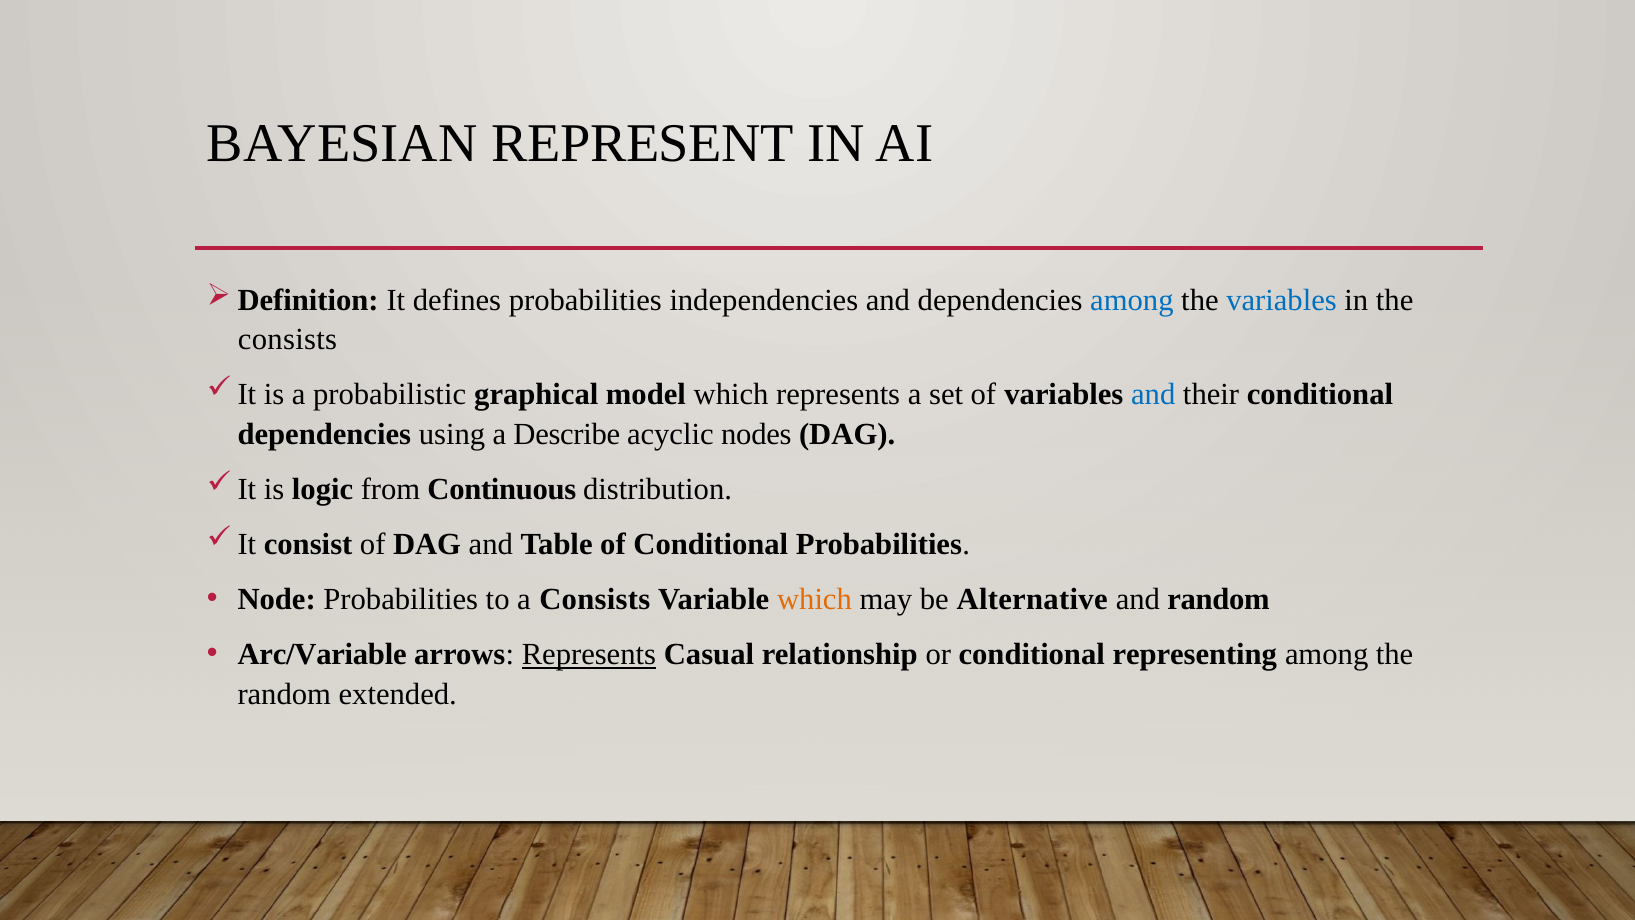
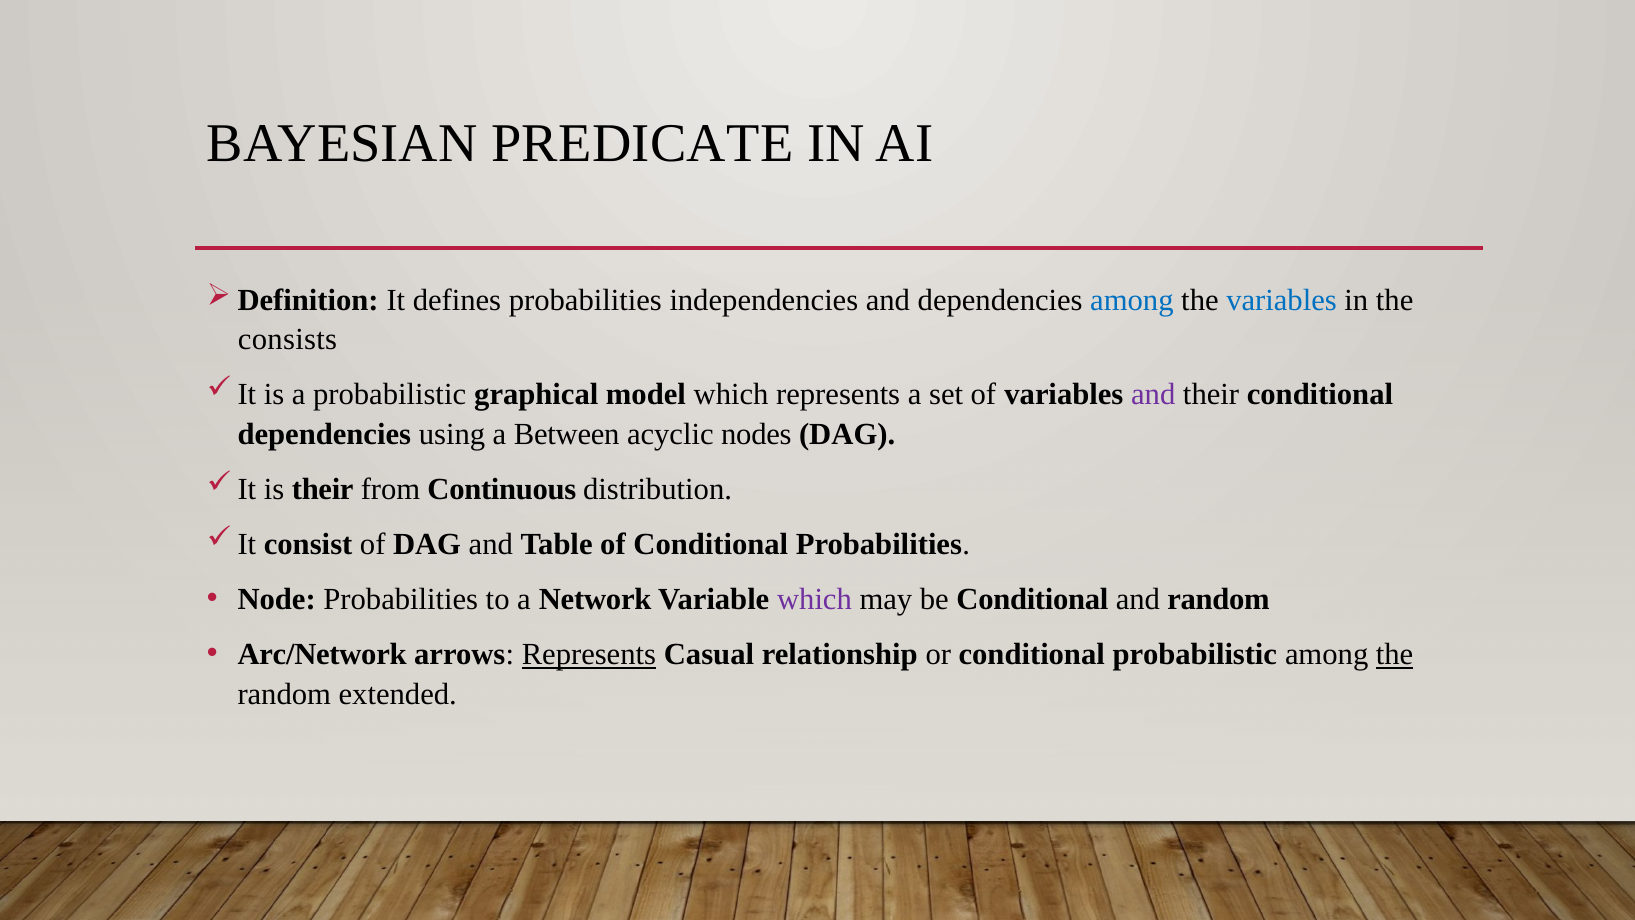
REPRESENT: REPRESENT -> PREDICATE
and at (1153, 395) colour: blue -> purple
Describe: Describe -> Between
is logic: logic -> their
a Consists: Consists -> Network
which at (814, 599) colour: orange -> purple
be Alternative: Alternative -> Conditional
Arc/Variable: Arc/Variable -> Arc/Network
conditional representing: representing -> probabilistic
the at (1395, 654) underline: none -> present
